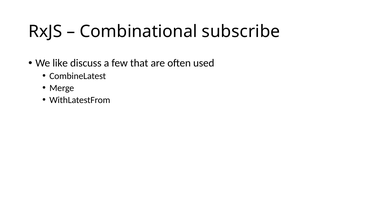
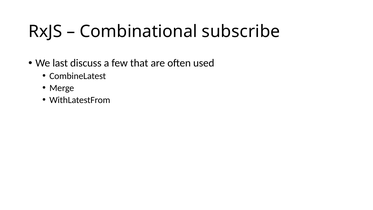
like: like -> last
